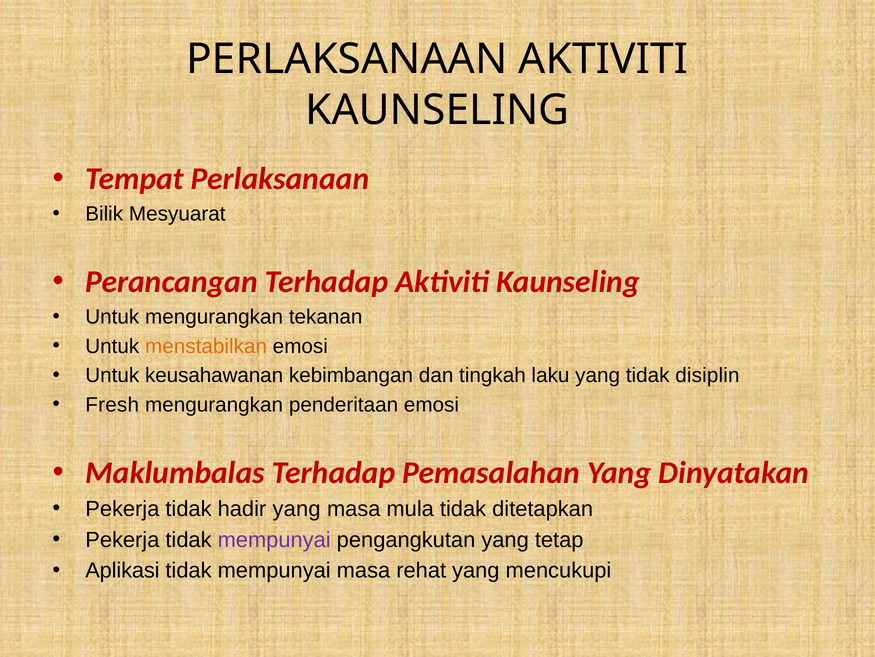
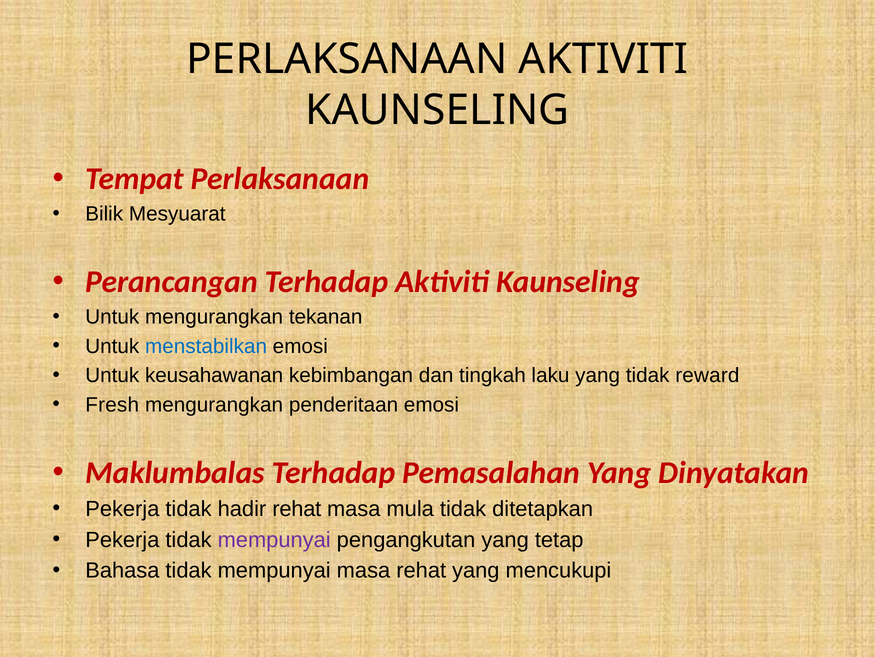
menstabilkan colour: orange -> blue
disiplin: disiplin -> reward
hadir yang: yang -> rehat
Aplikasi: Aplikasi -> Bahasa
